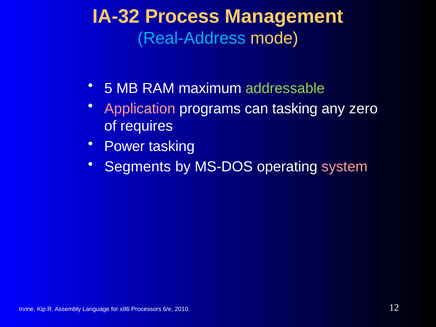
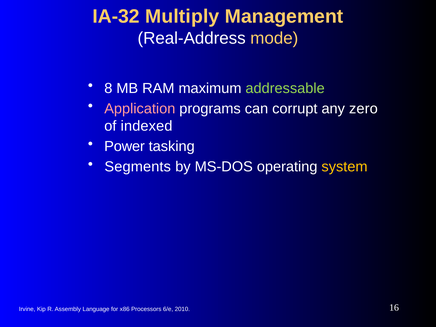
Process: Process -> Multiply
Real-Address colour: light blue -> white
5: 5 -> 8
can tasking: tasking -> corrupt
requires: requires -> indexed
system colour: pink -> yellow
12: 12 -> 16
